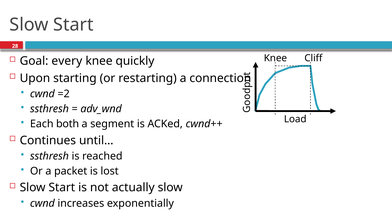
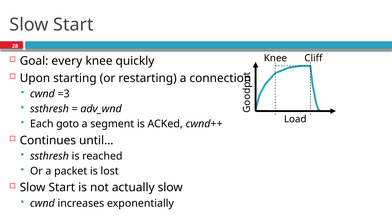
=2: =2 -> =3
both: both -> goto
